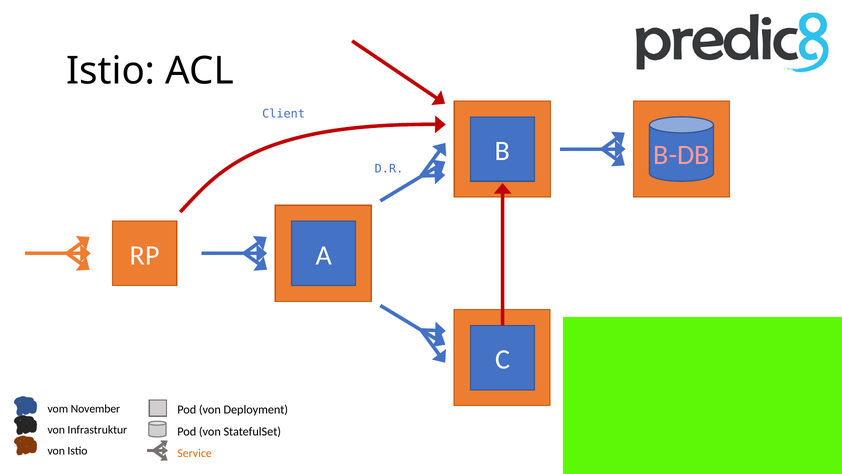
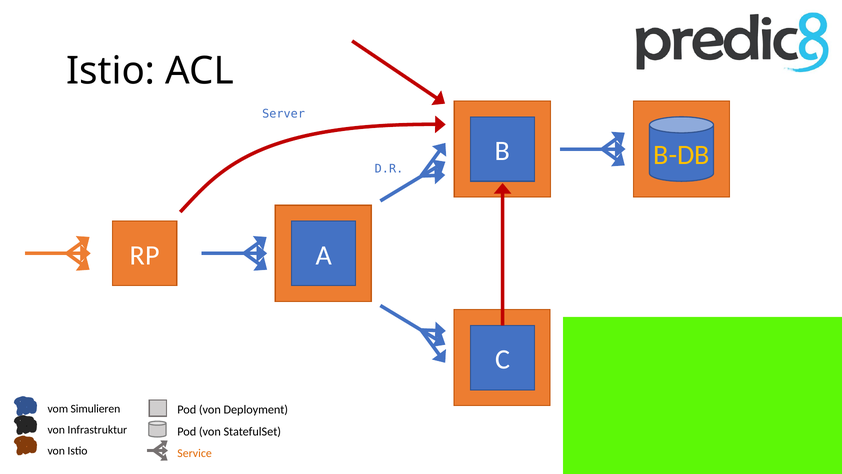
Client: Client -> Server
B-DB colour: pink -> yellow
November: November -> Simulieren
